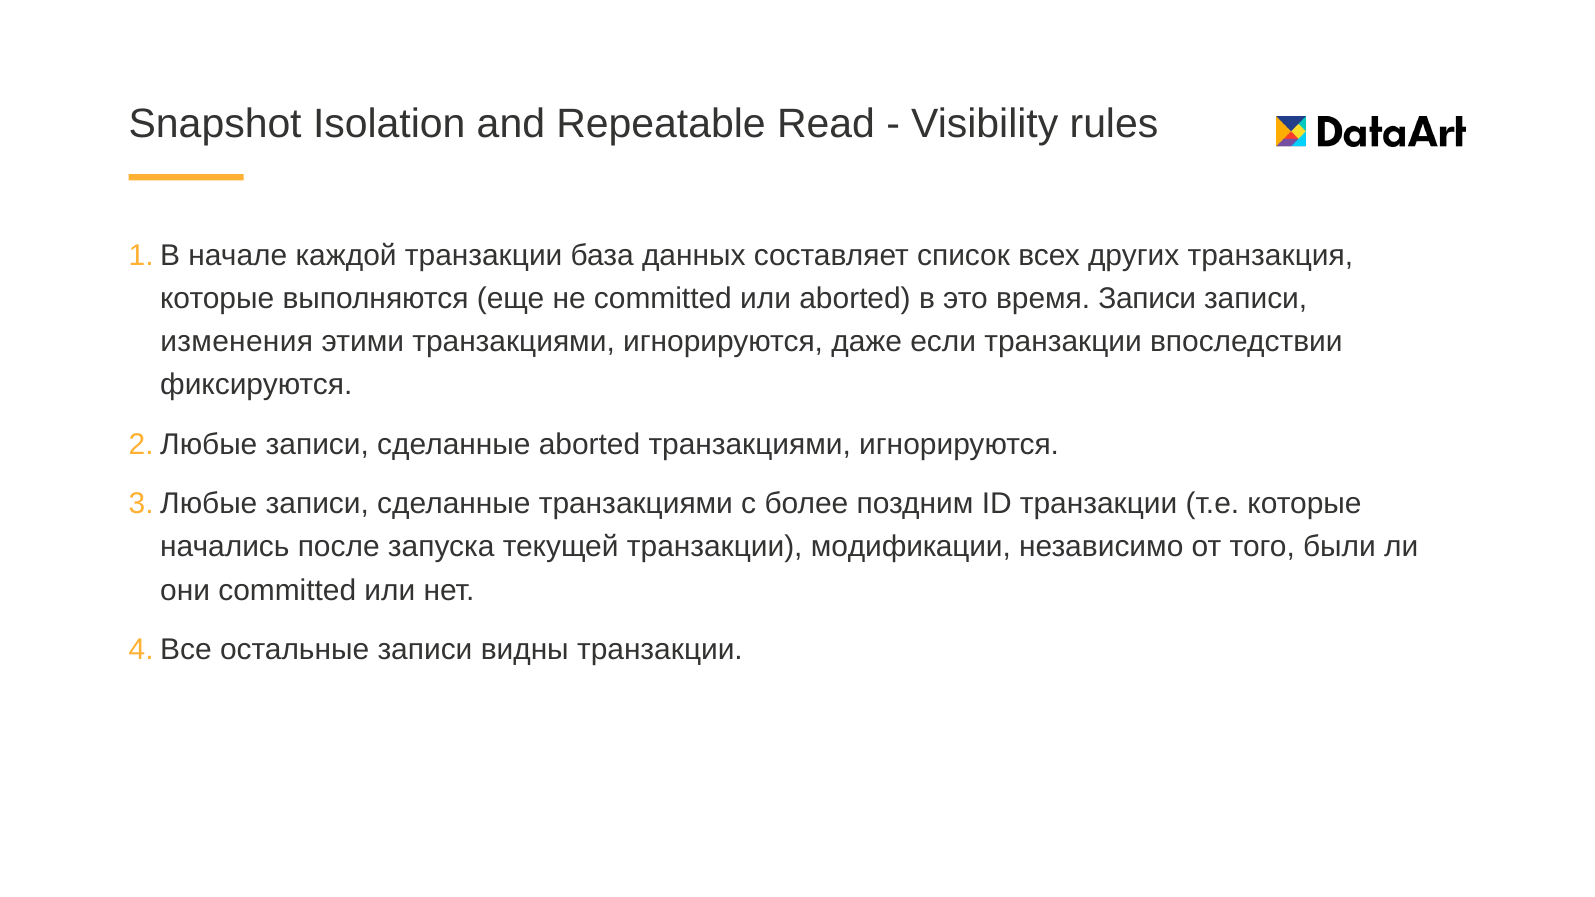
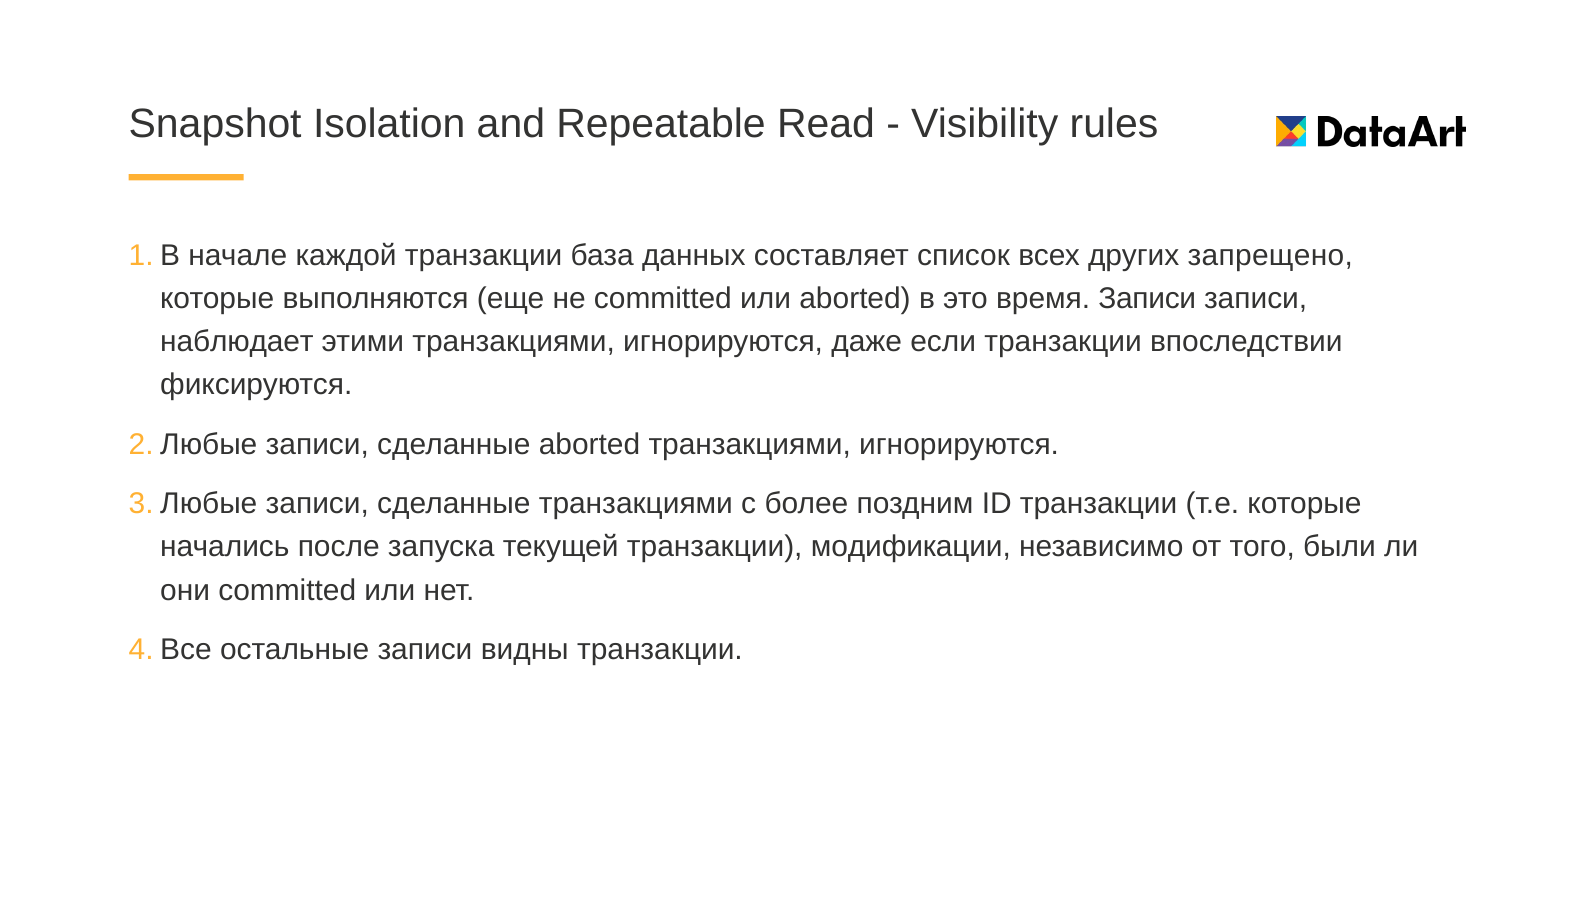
транзакция: транзакция -> запрещено
изменения: изменения -> наблюдает
